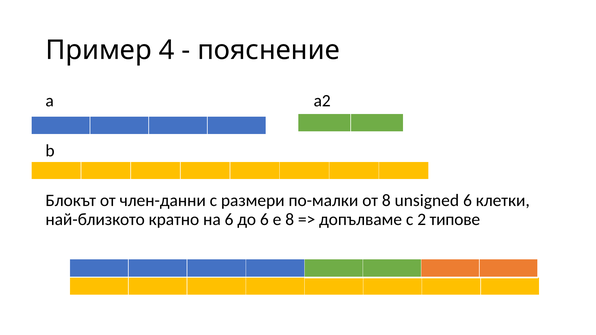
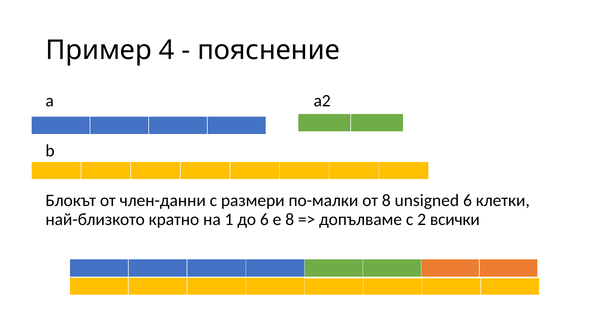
на 6: 6 -> 1
типове: типове -> всички
